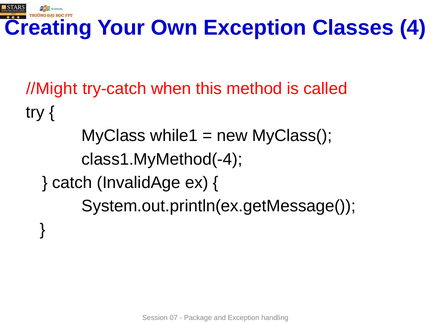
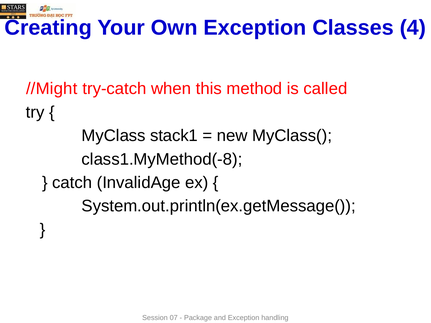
while1: while1 -> stack1
class1.MyMethod(-4: class1.MyMethod(-4 -> class1.MyMethod(-8
